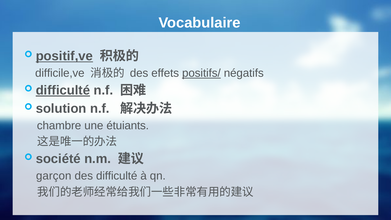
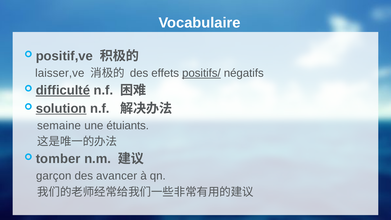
positif,ve underline: present -> none
difficile,ve: difficile,ve -> laisser,ve
solution underline: none -> present
chambre: chambre -> semaine
société: société -> tomber
des difficulté: difficulté -> avancer
